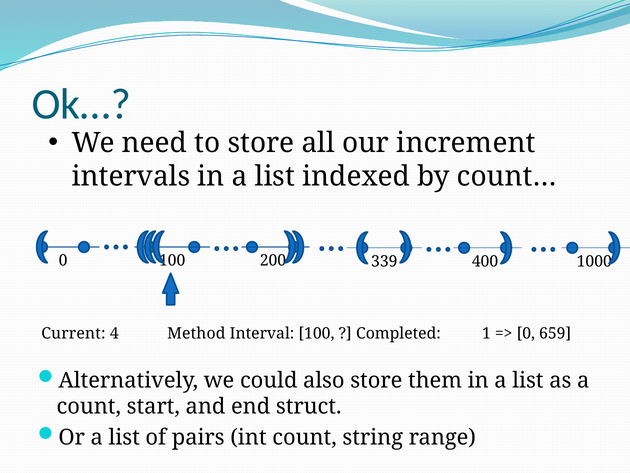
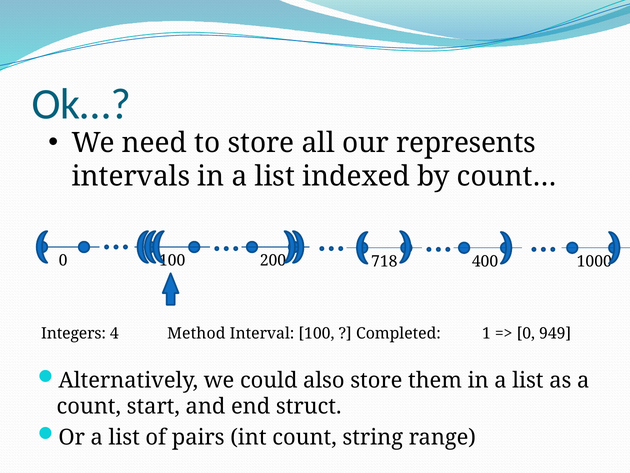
increment: increment -> represents
339: 339 -> 718
Current: Current -> Integers
659: 659 -> 949
